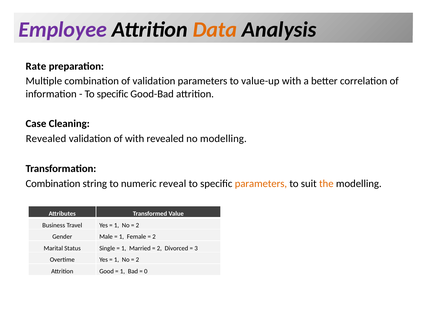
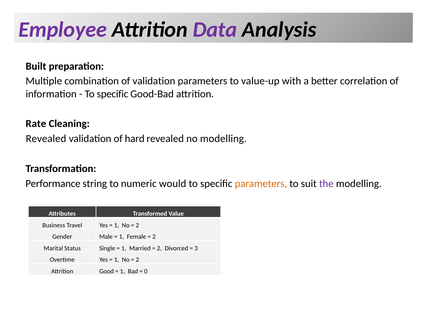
Data colour: orange -> purple
Rate: Rate -> Built
Case: Case -> Rate
of with: with -> hard
Combination at (53, 184): Combination -> Performance
reveal: reveal -> would
the colour: orange -> purple
